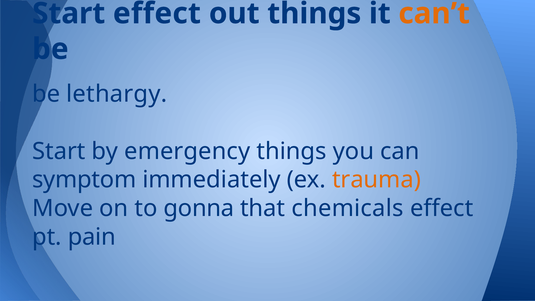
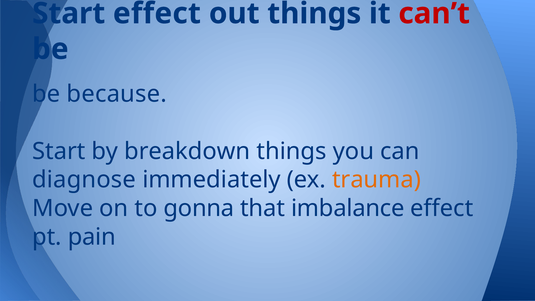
can’t colour: orange -> red
lethargy: lethargy -> because
emergency: emergency -> breakdown
symptom: symptom -> diagnose
chemicals: chemicals -> imbalance
